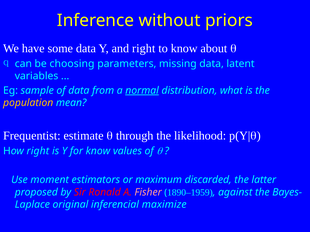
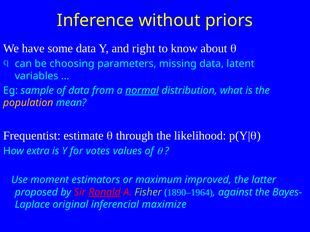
How right: right -> extra
for know: know -> votes
discarded: discarded -> improved
Ronald underline: none -> present
Fisher colour: pink -> light green
1890–1959: 1890–1959 -> 1890–1964
